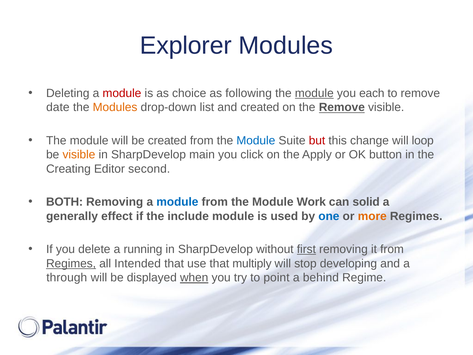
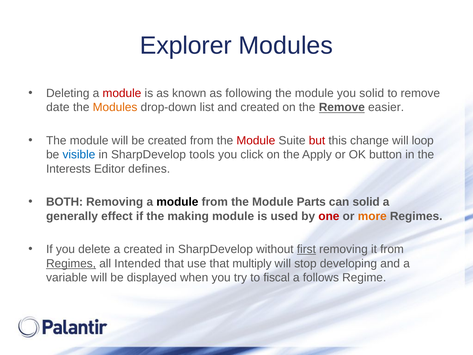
choice: choice -> known
module at (314, 93) underline: present -> none
you each: each -> solid
Remove visible: visible -> easier
Module at (256, 140) colour: blue -> red
visible at (79, 155) colour: orange -> blue
main: main -> tools
Creating: Creating -> Interests
second: second -> defines
module at (177, 202) colour: blue -> black
Work: Work -> Parts
include: include -> making
one colour: blue -> red
a running: running -> created
through: through -> variable
when underline: present -> none
point: point -> fiscal
behind: behind -> follows
